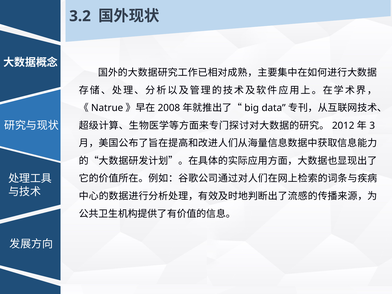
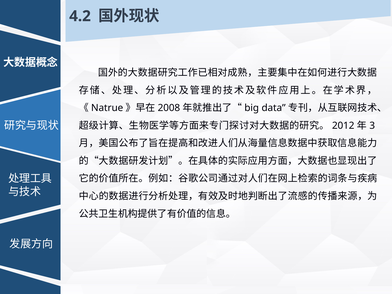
3.2: 3.2 -> 4.2
